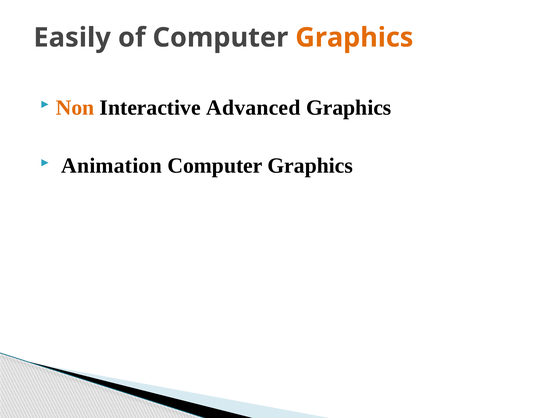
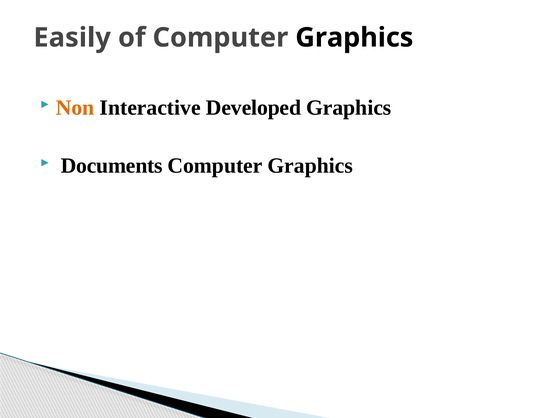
Graphics at (354, 38) colour: orange -> black
Advanced: Advanced -> Developed
Animation: Animation -> Documents
